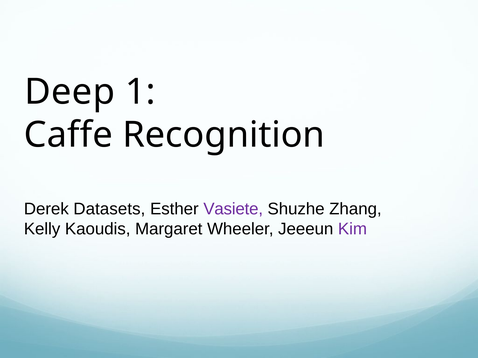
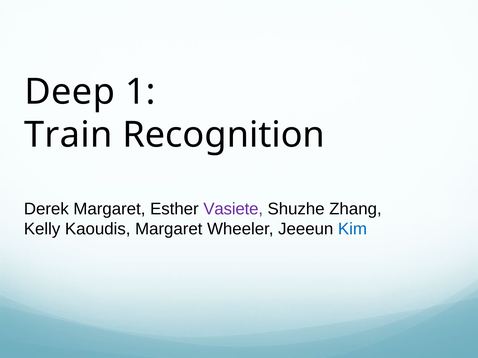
Caffe: Caffe -> Train
Derek Datasets: Datasets -> Margaret
Kim colour: purple -> blue
